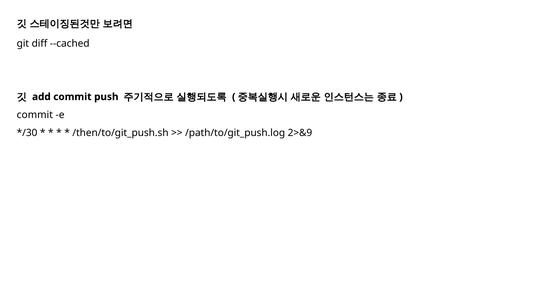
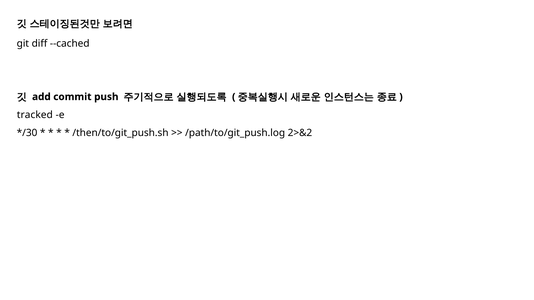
commit at (35, 115): commit -> tracked
2>&9: 2>&9 -> 2>&2
